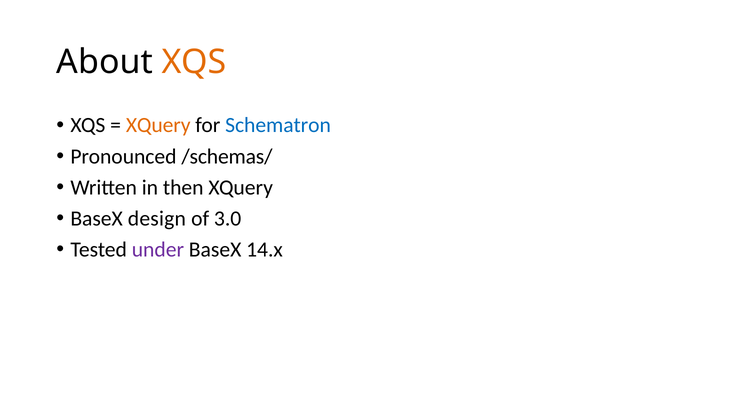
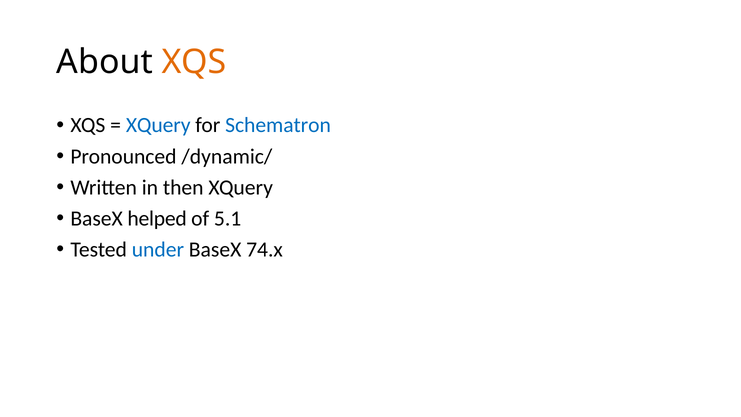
XQuery at (158, 125) colour: orange -> blue
/schemas/: /schemas/ -> /dynamic/
design: design -> helped
3.0: 3.0 -> 5.1
under colour: purple -> blue
14.x: 14.x -> 74.x
